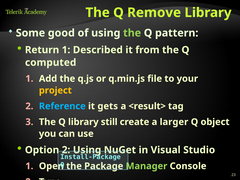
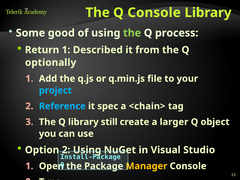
Q Remove: Remove -> Console
pattern: pattern -> process
computed: computed -> optionally
project colour: yellow -> light blue
gets: gets -> spec
<result>: <result> -> <chain>
Manager colour: light green -> yellow
